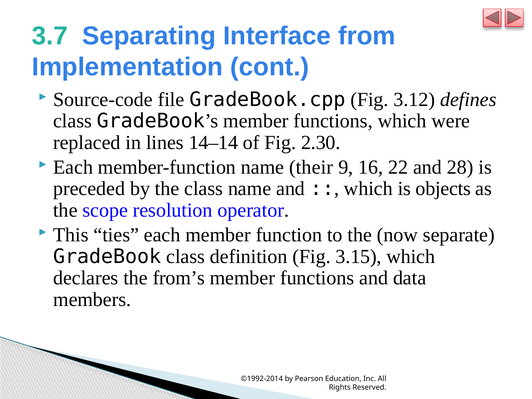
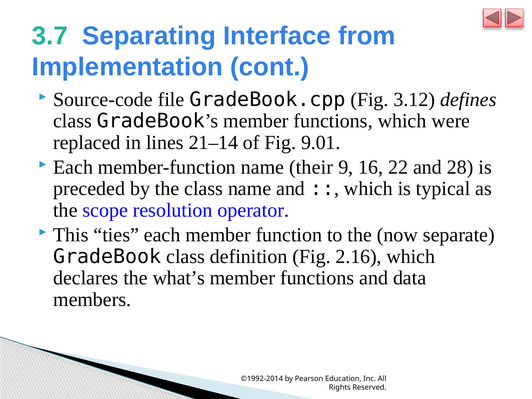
14–14: 14–14 -> 21–14
2.30: 2.30 -> 9.01
objects: objects -> typical
3.15: 3.15 -> 2.16
from’s: from’s -> what’s
